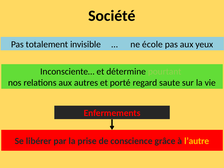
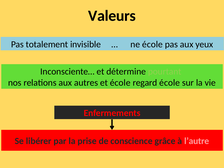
Société: Société -> Valeurs
et porté: porté -> école
regard saute: saute -> école
l’autre colour: yellow -> pink
